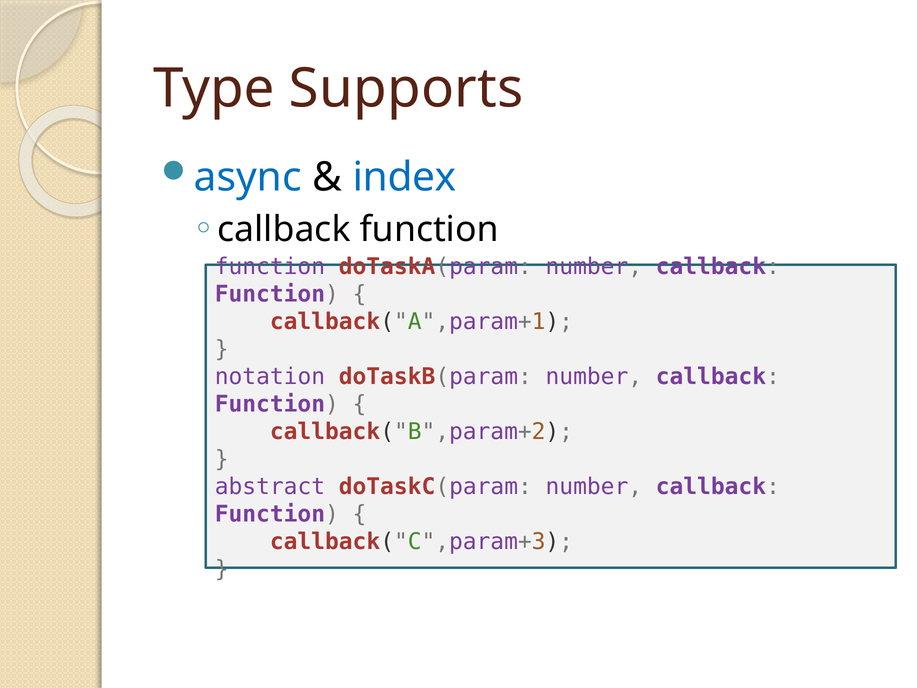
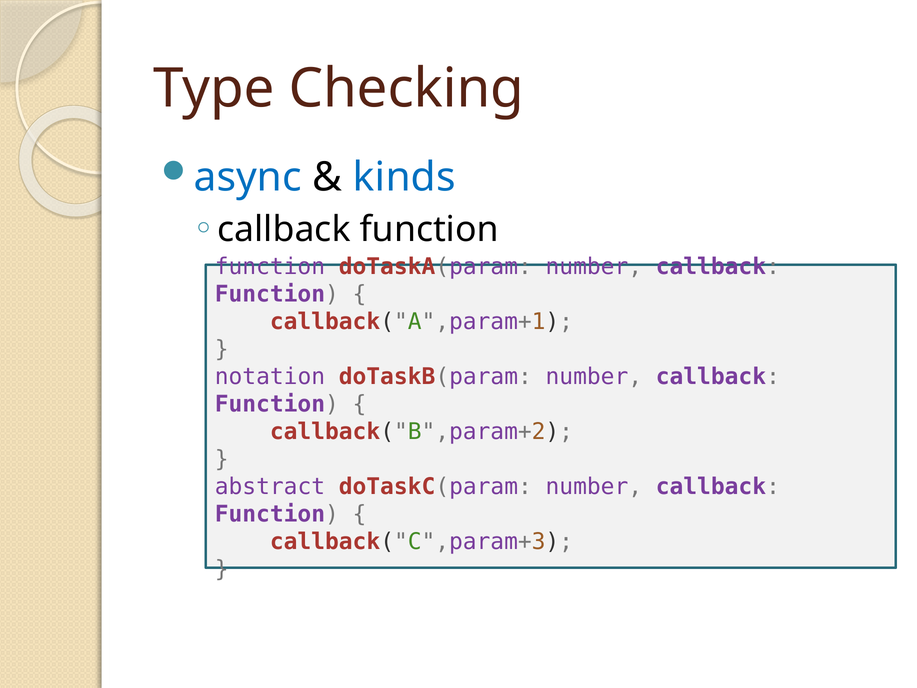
Supports: Supports -> Checking
index: index -> kinds
